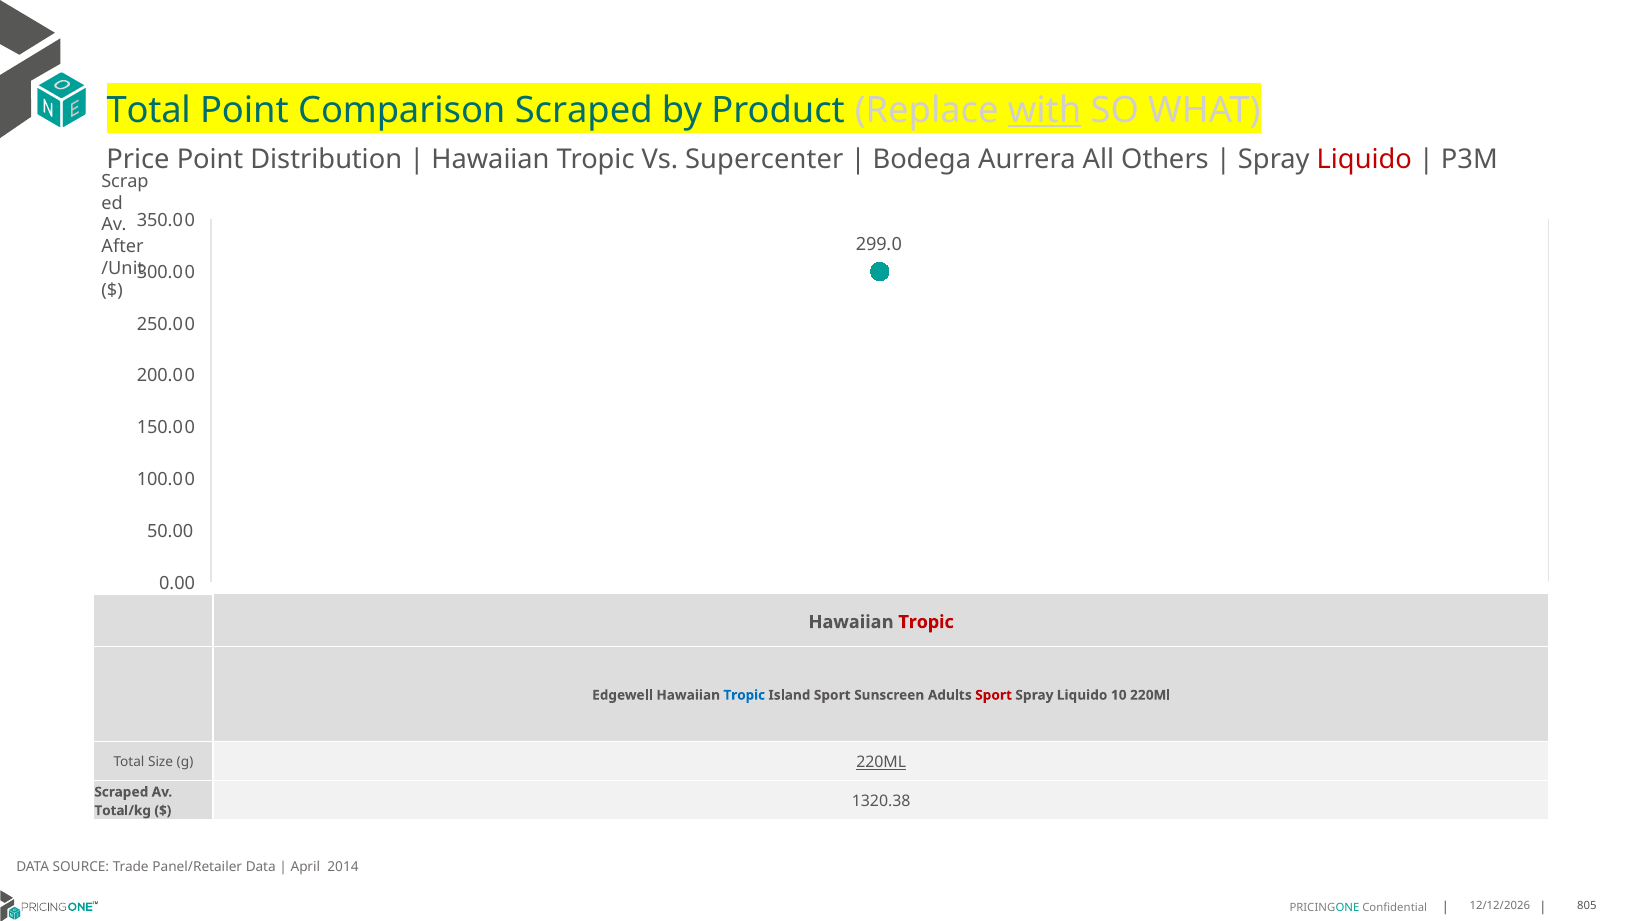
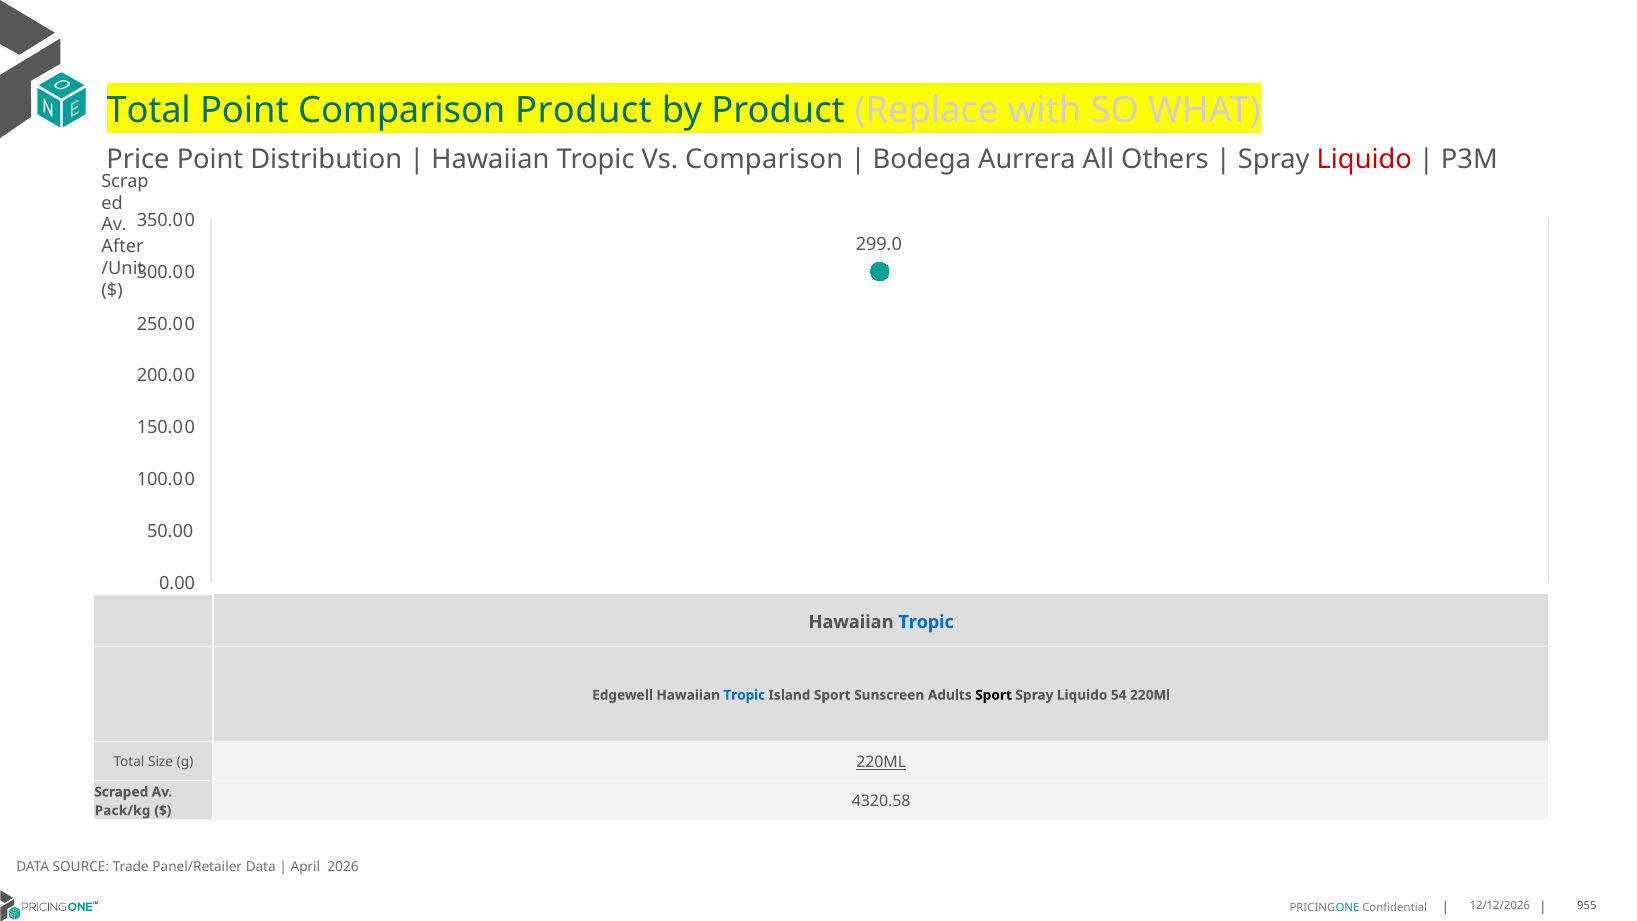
Comparison Scraped: Scraped -> Product
with underline: present -> none
Vs Supercenter: Supercenter -> Comparison
Tropic at (926, 622) colour: red -> blue
Sport at (994, 695) colour: red -> black
10: 10 -> 54
1320.38: 1320.38 -> 4320.58
Total/kg: Total/kg -> Pack/kg
2014: 2014 -> 2026
805: 805 -> 955
